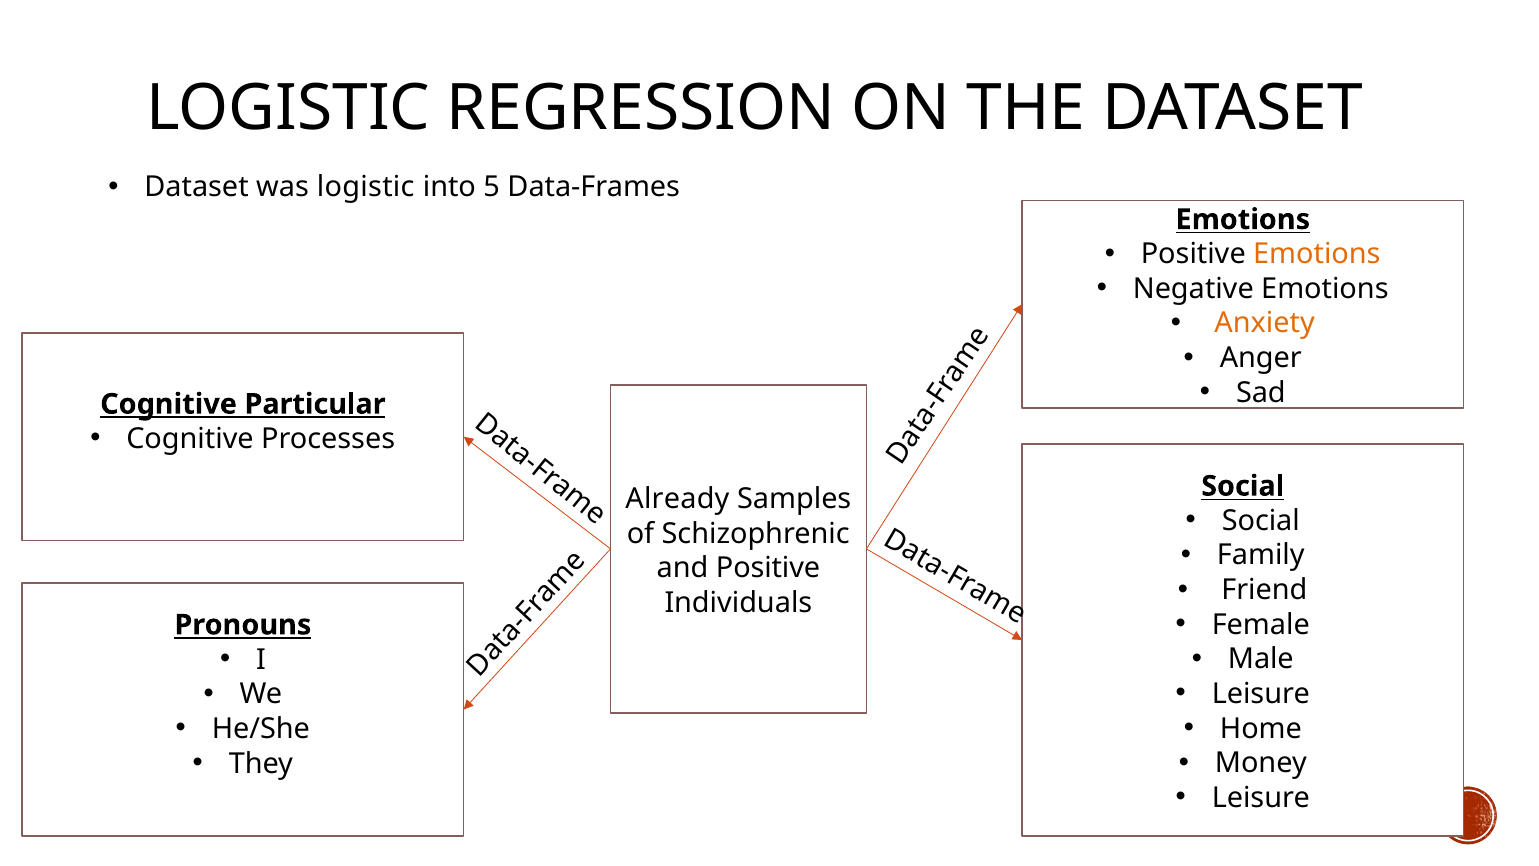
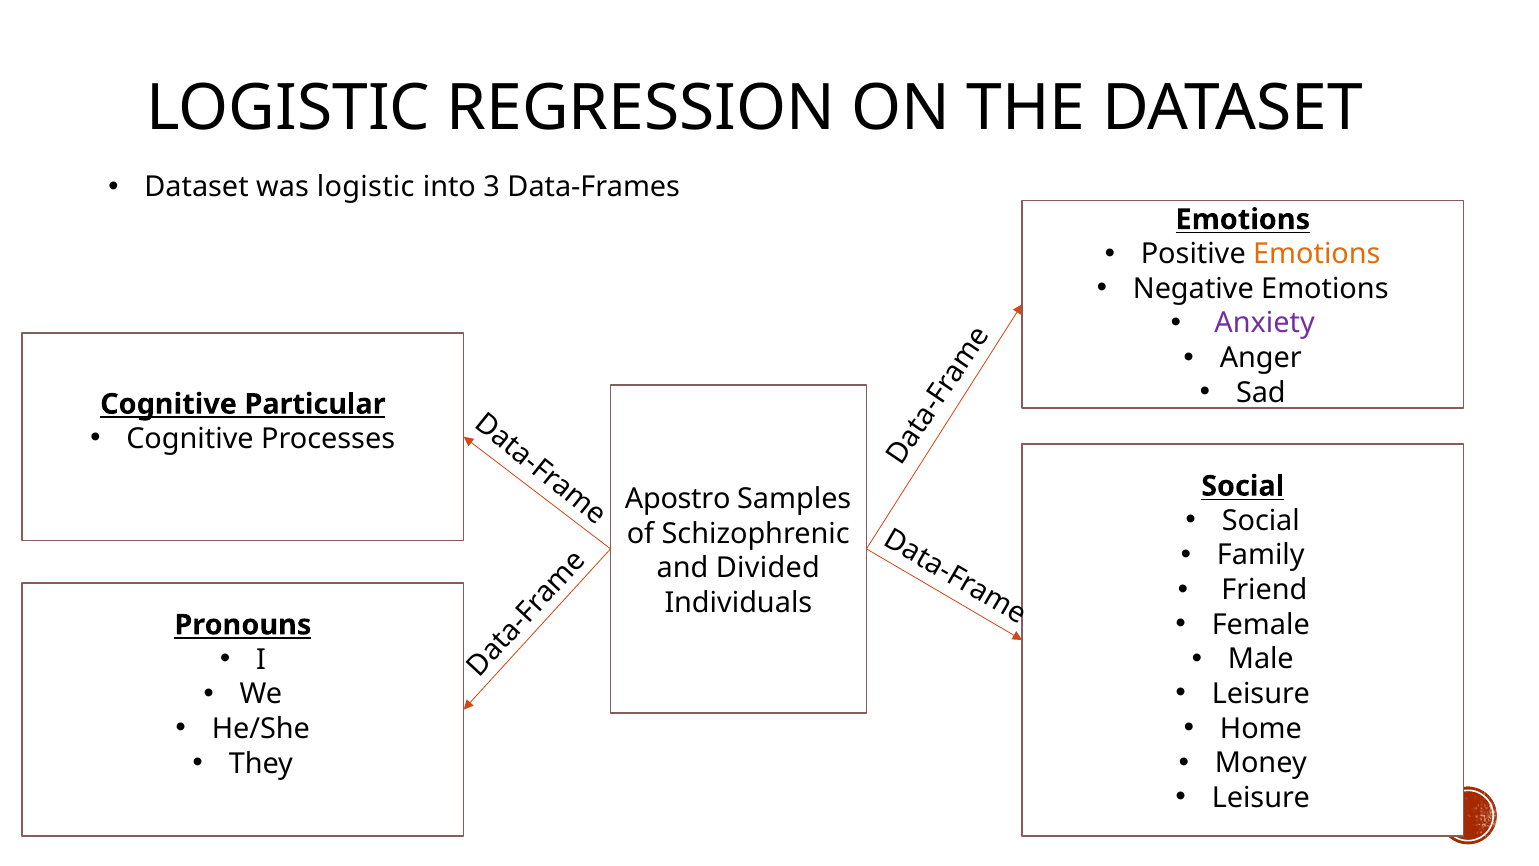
5: 5 -> 3
Anxiety colour: orange -> purple
Already: Already -> Apostro
and Positive: Positive -> Divided
